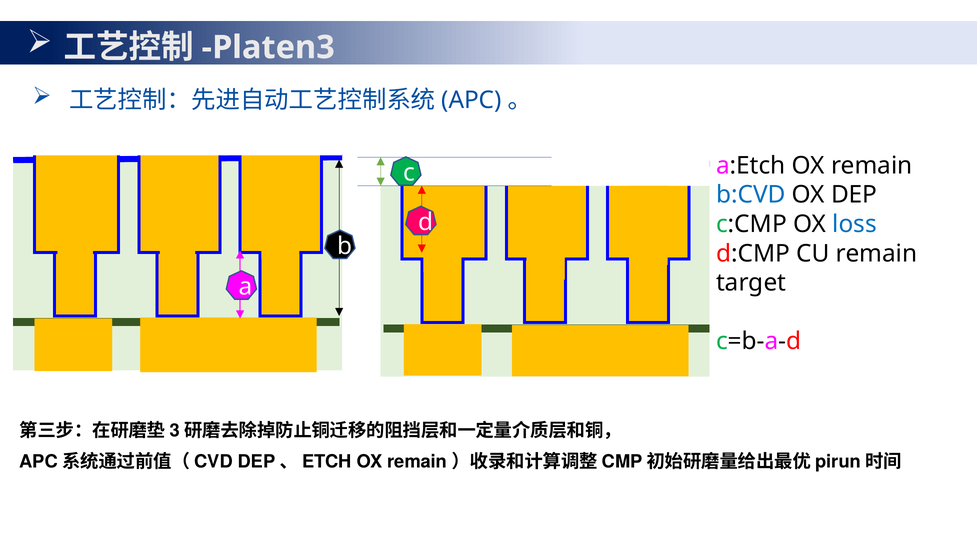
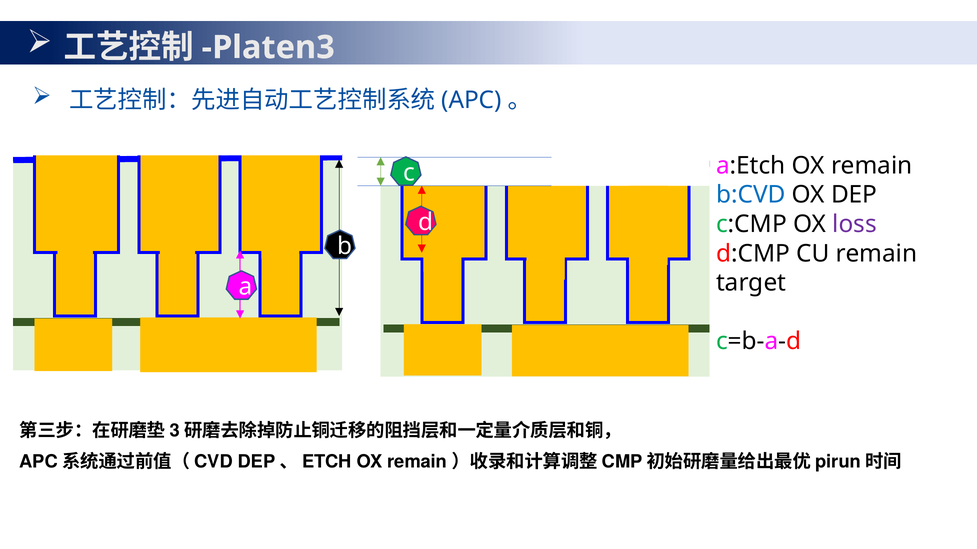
loss colour: blue -> purple
